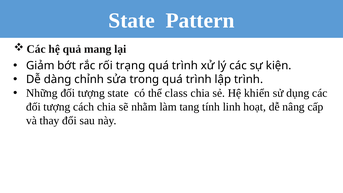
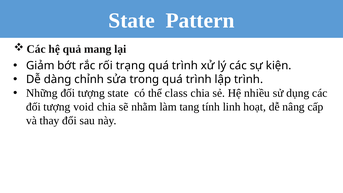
khiển: khiển -> nhiều
cách: cách -> void
